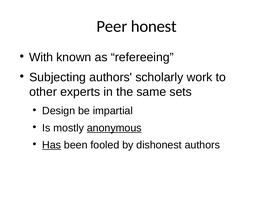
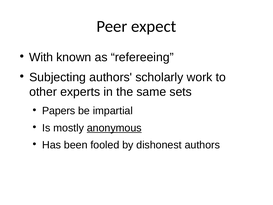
honest: honest -> expect
Design: Design -> Papers
Has underline: present -> none
